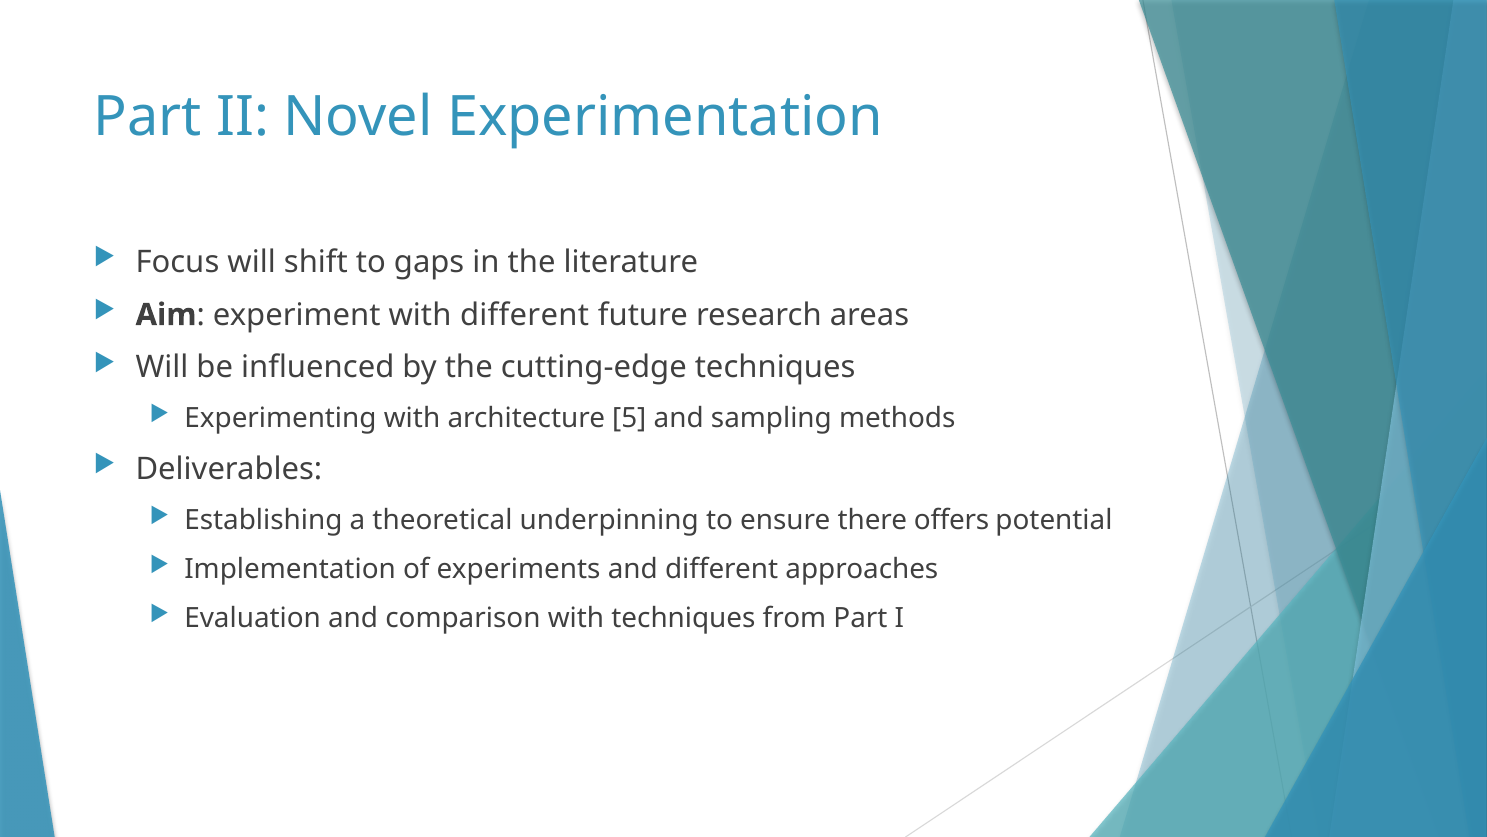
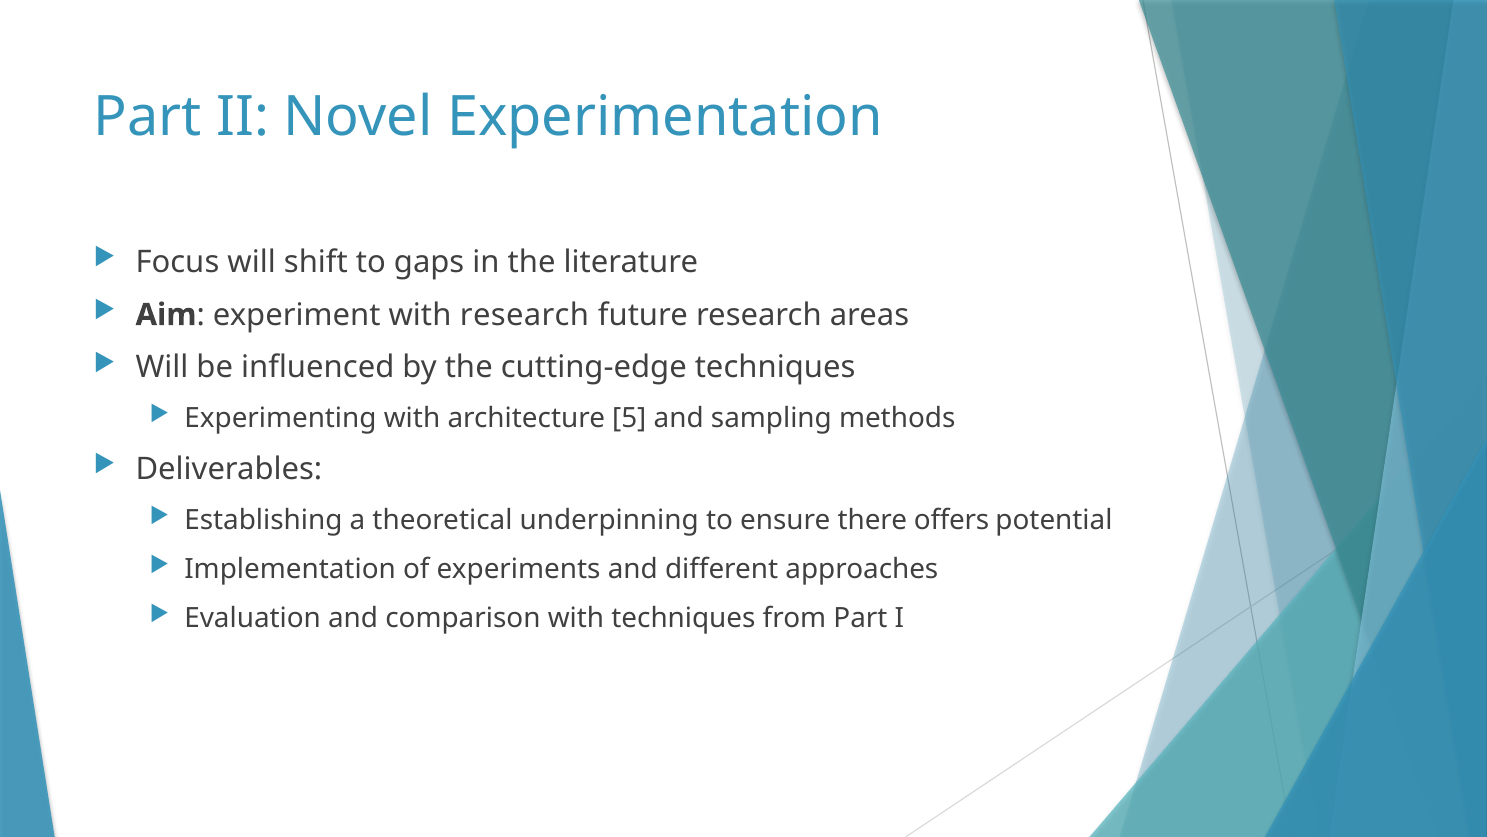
with different: different -> research
